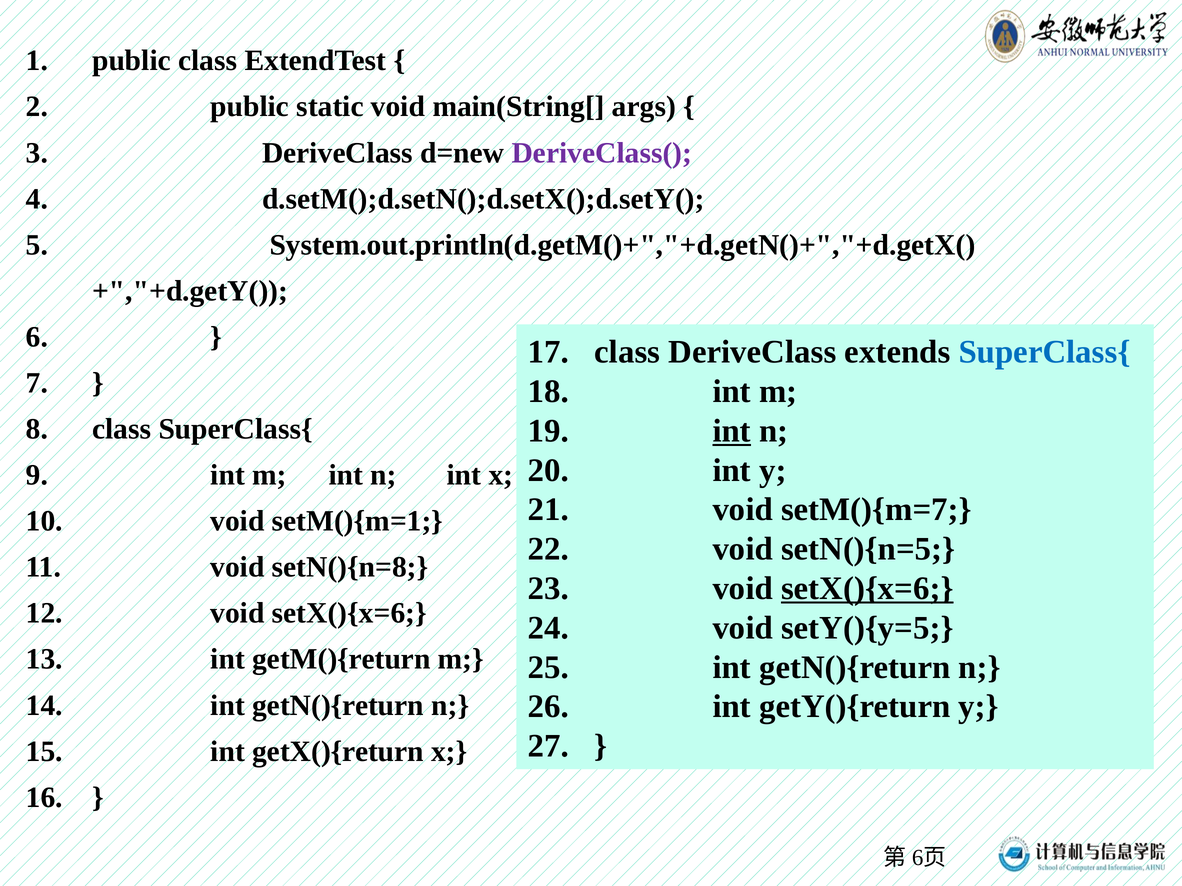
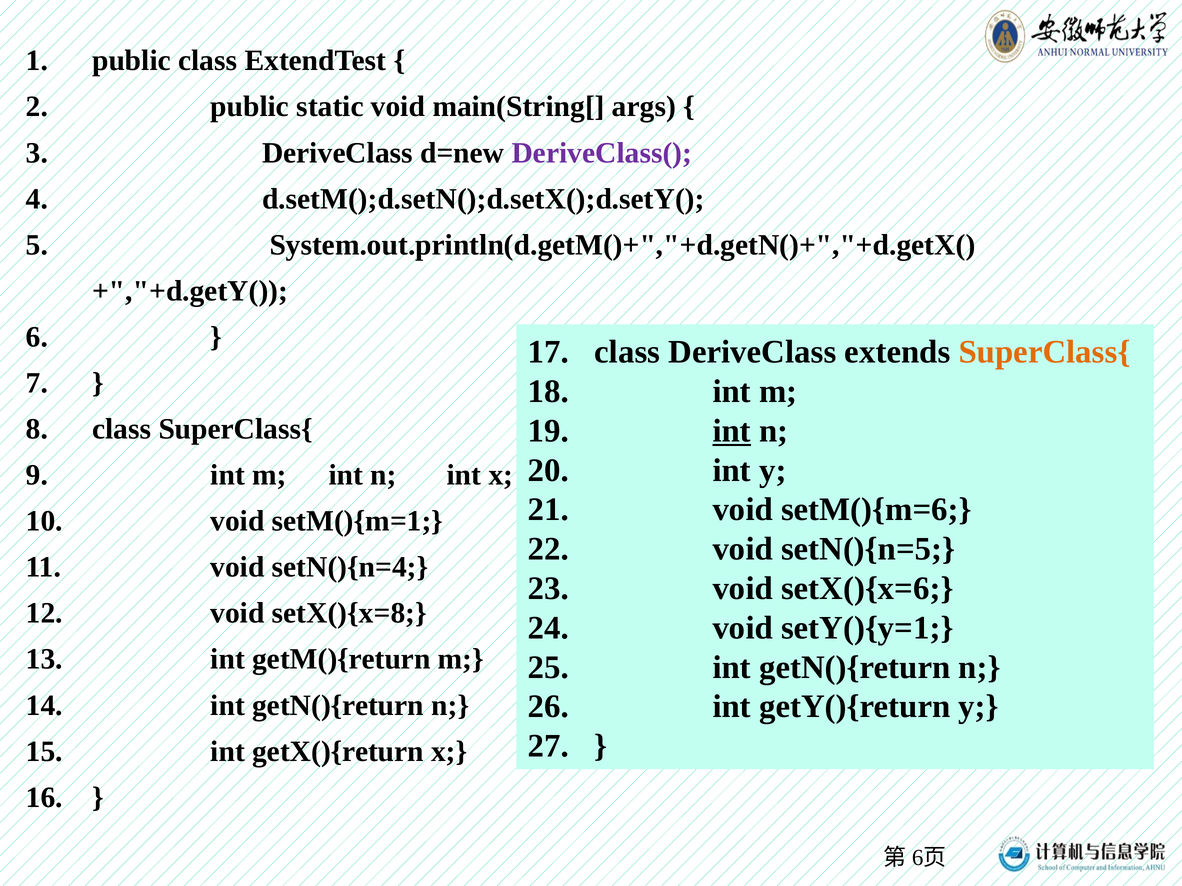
SuperClass{ at (1045, 352) colour: blue -> orange
setM(){m=7: setM(){m=7 -> setM(){m=6
setN(){n=8: setN(){n=8 -> setN(){n=4
setX(){x=6 at (867, 589) underline: present -> none
setX(){x=6 at (349, 614): setX(){x=6 -> setX(){x=8
setY(){y=5: setY(){y=5 -> setY(){y=1
